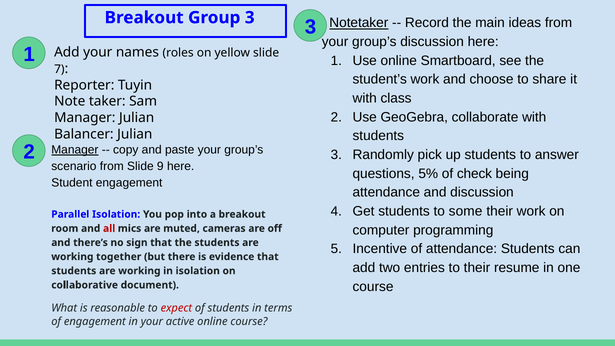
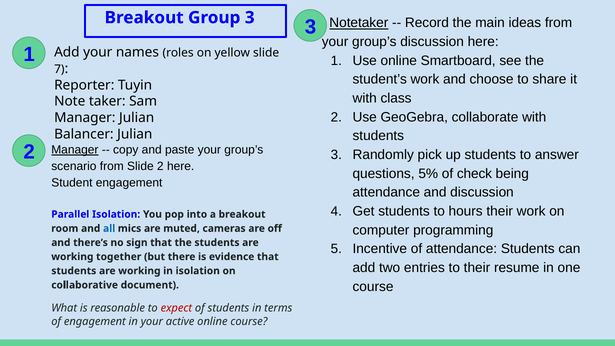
Slide 9: 9 -> 2
some: some -> hours
all colour: red -> blue
